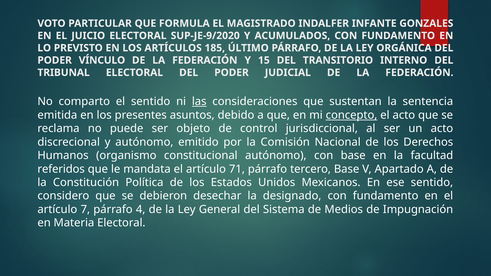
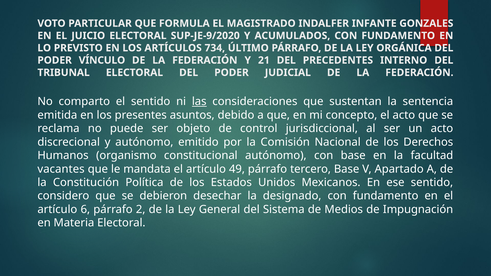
185: 185 -> 734
15: 15 -> 21
TRANSITORIO: TRANSITORIO -> PRECEDENTES
concepto underline: present -> none
referidos: referidos -> vacantes
71: 71 -> 49
7: 7 -> 6
4: 4 -> 2
